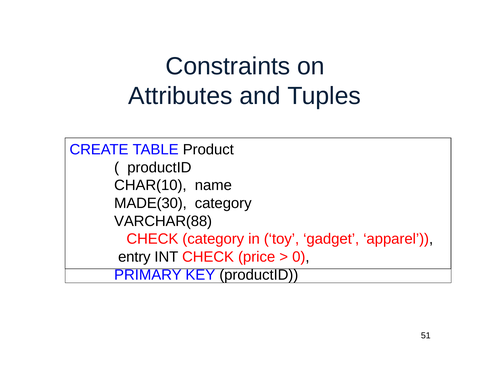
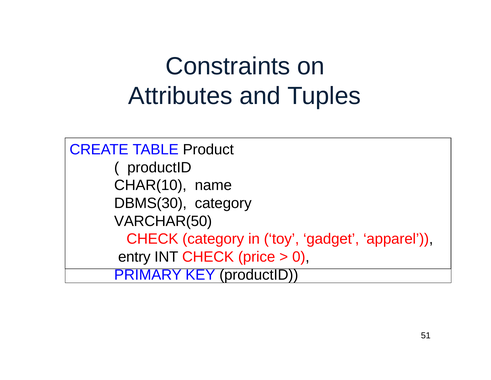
MADE(30: MADE(30 -> DBMS(30
VARCHAR(88: VARCHAR(88 -> VARCHAR(50
